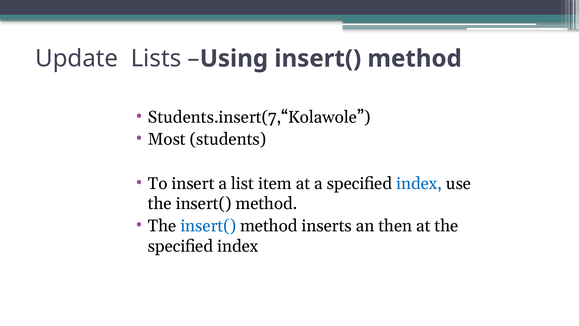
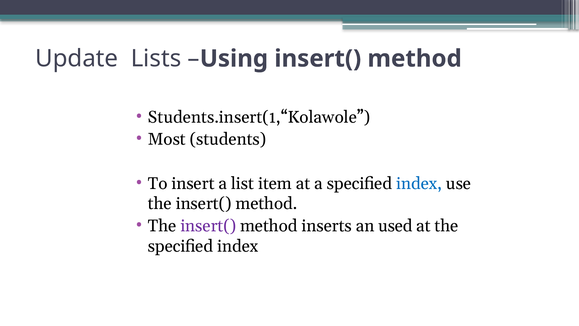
Students.insert(7,“Kolawole: Students.insert(7,“Kolawole -> Students.insert(1,“Kolawole
insert( at (208, 226) colour: blue -> purple
then: then -> used
